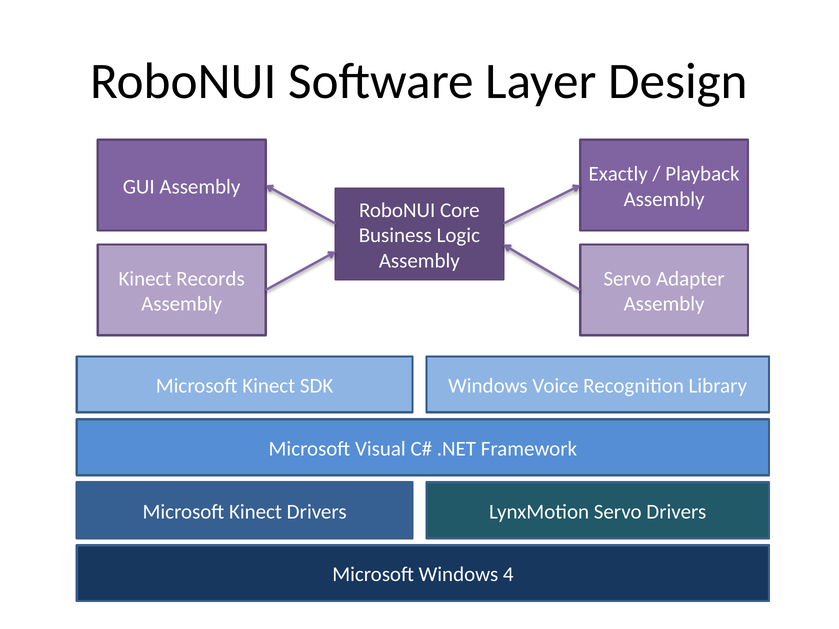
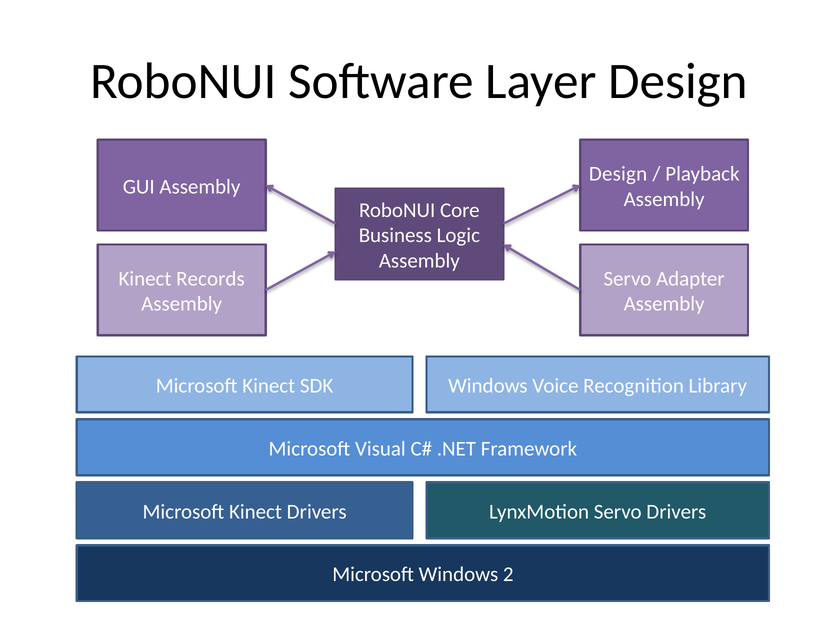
Exactly at (618, 174): Exactly -> Design
4: 4 -> 2
